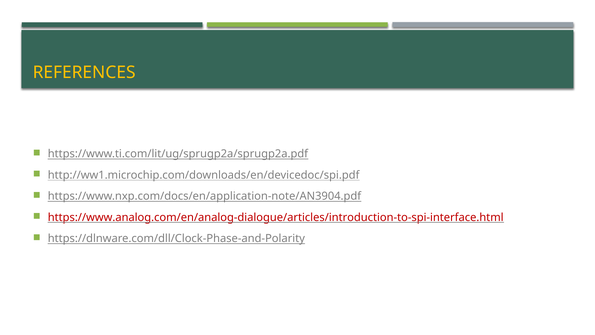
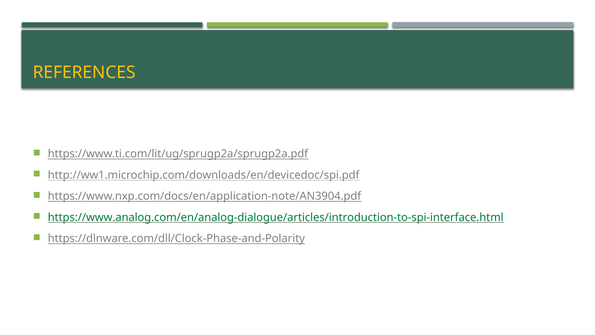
https://www.analog.com/en/analog-dialogue/articles/introduction-to-spi-interface.html colour: red -> green
